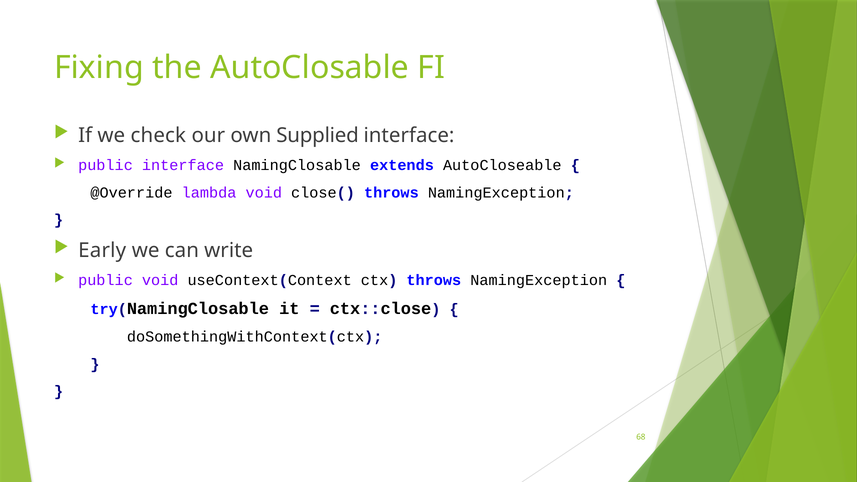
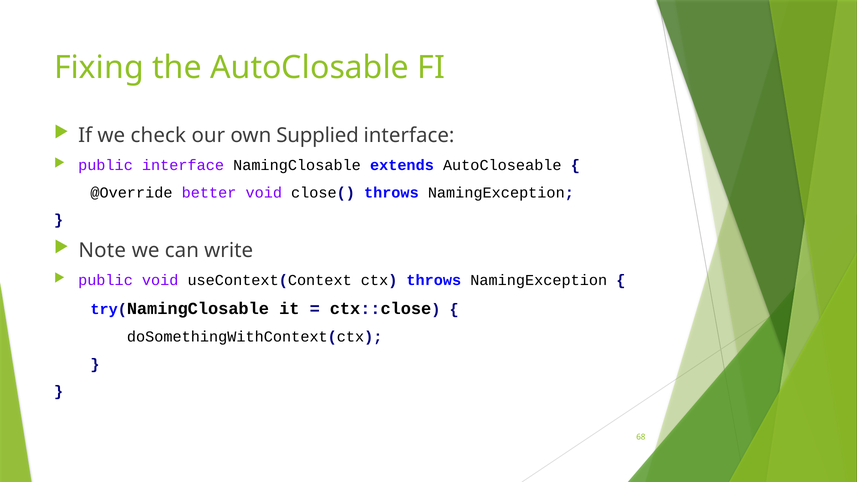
lambda: lambda -> better
Early: Early -> Note
